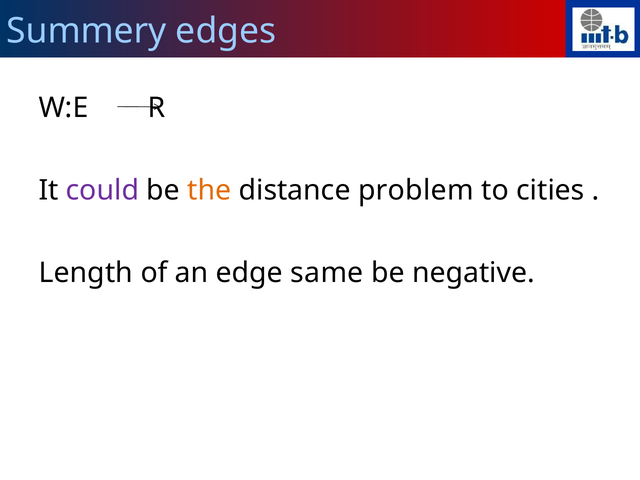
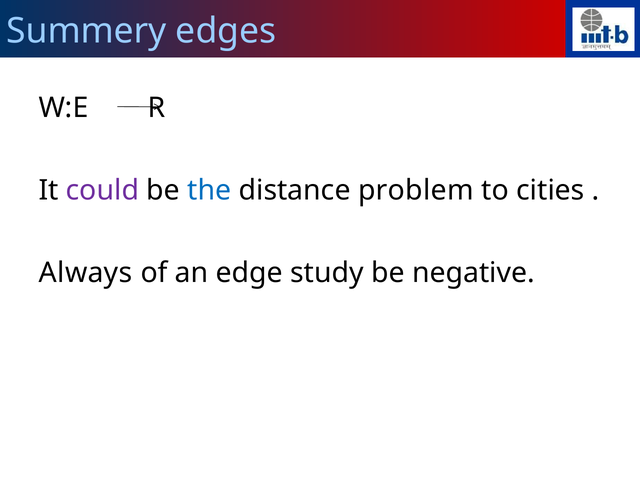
the colour: orange -> blue
Length: Length -> Always
same: same -> study
